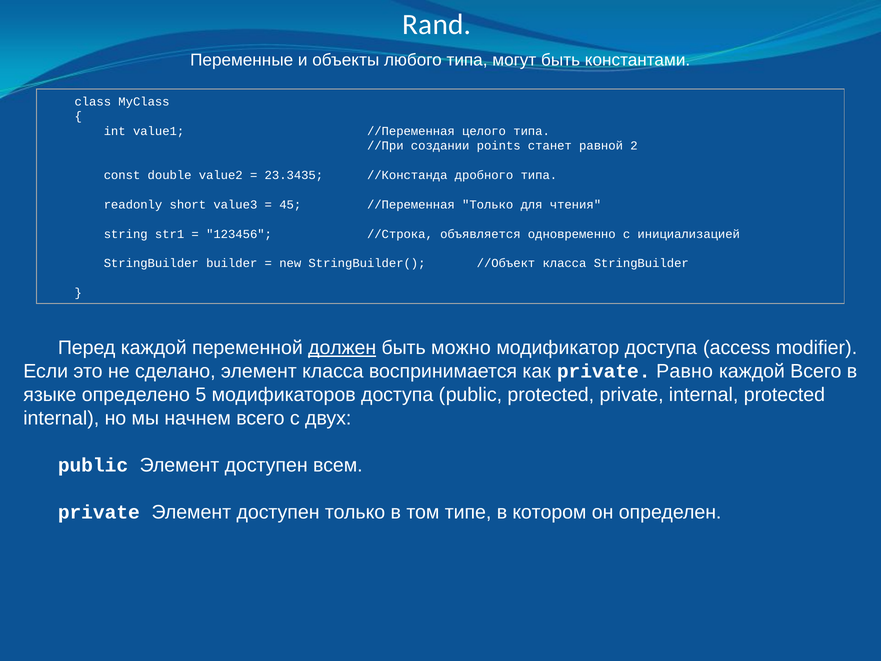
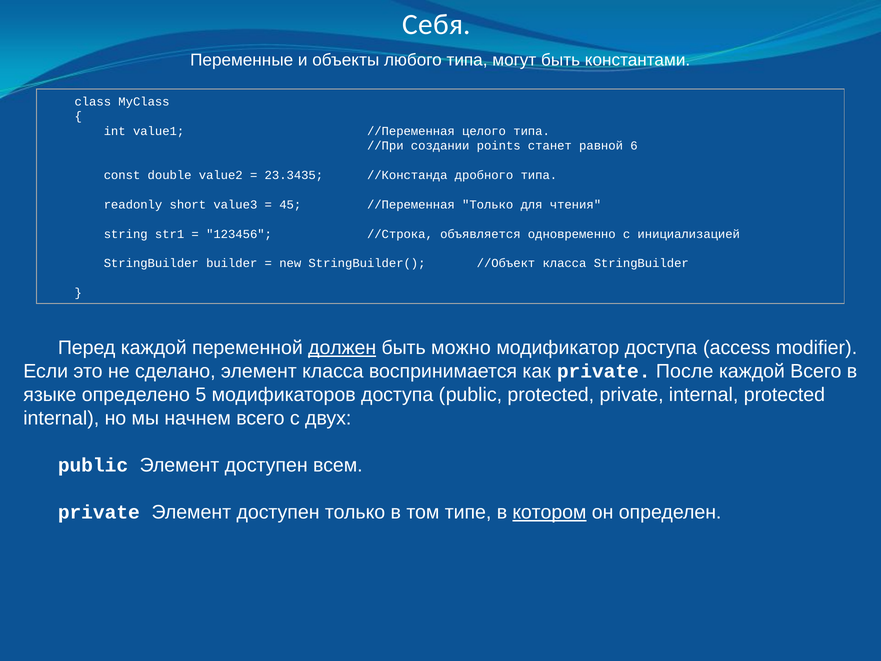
Rand: Rand -> Себя
2: 2 -> 6
Равно: Равно -> После
котором underline: none -> present
